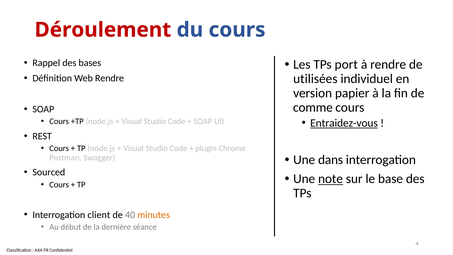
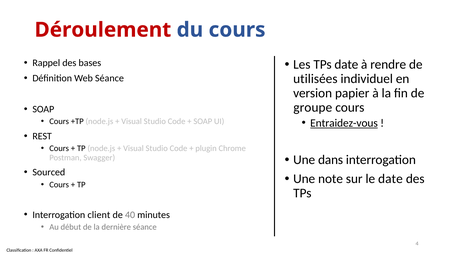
TPs port: port -> date
Web Rendre: Rendre -> Séance
comme: comme -> groupe
note underline: present -> none
le base: base -> date
minutes colour: orange -> black
